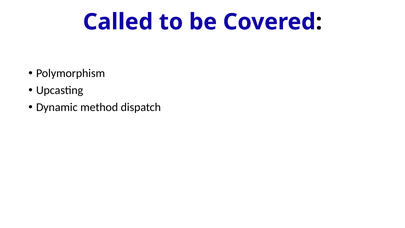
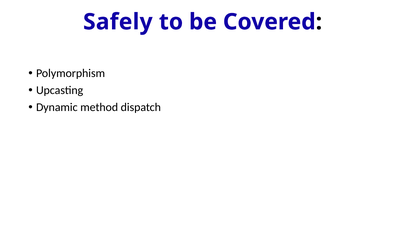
Called: Called -> Safely
